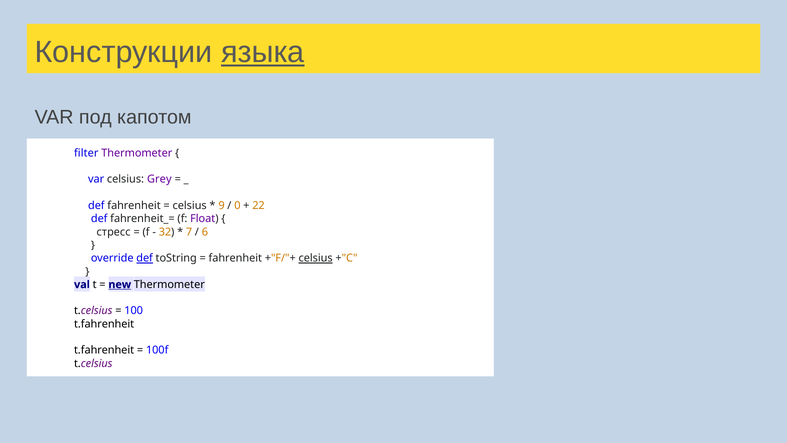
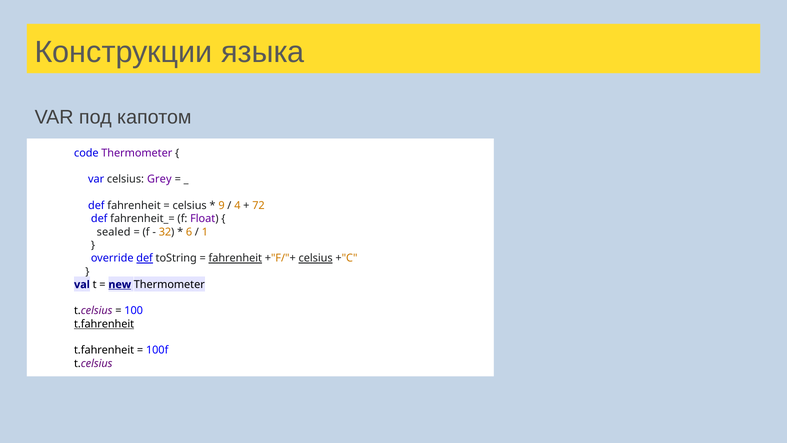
языка underline: present -> none
filter: filter -> сode
0: 0 -> 4
22: 22 -> 72
стресс: стресс -> sealed
7: 7 -> 6
6: 6 -> 1
fahrenheit at (235, 258) underline: none -> present
t.fahrenheit at (104, 324) underline: none -> present
